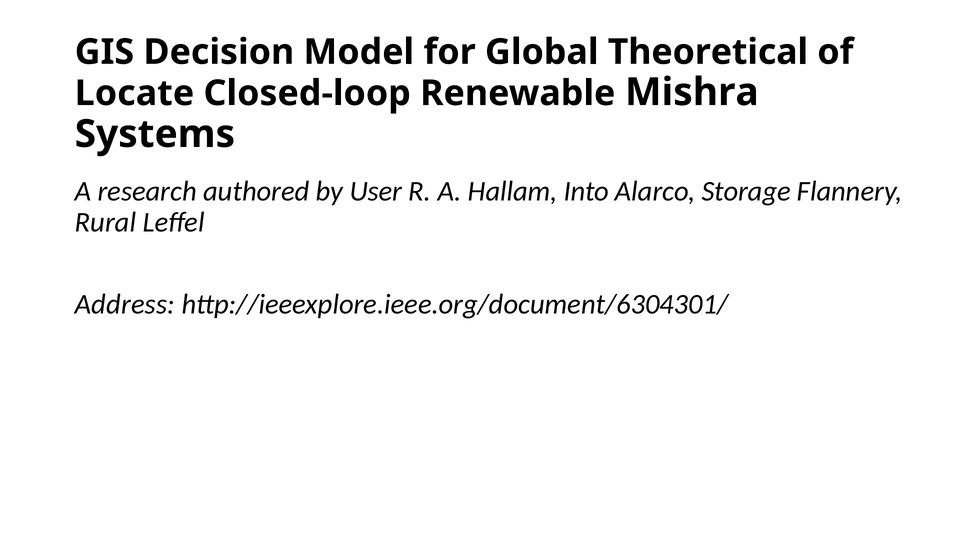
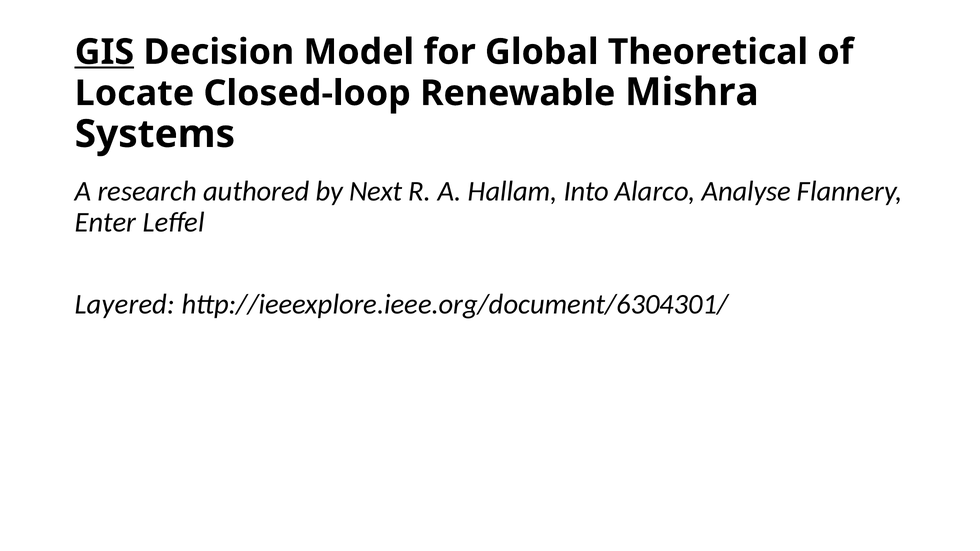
GIS underline: none -> present
User: User -> Next
Storage: Storage -> Analyse
Rural: Rural -> Enter
Address: Address -> Layered
